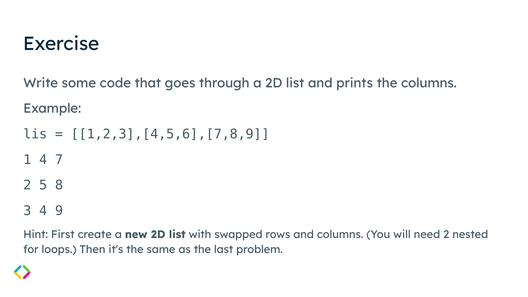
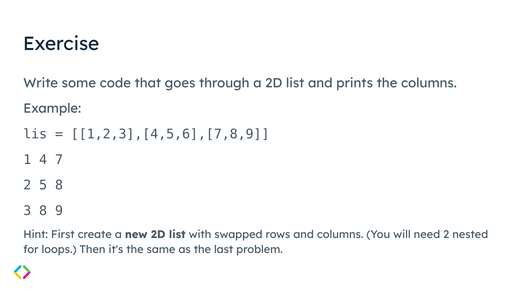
3 4: 4 -> 8
